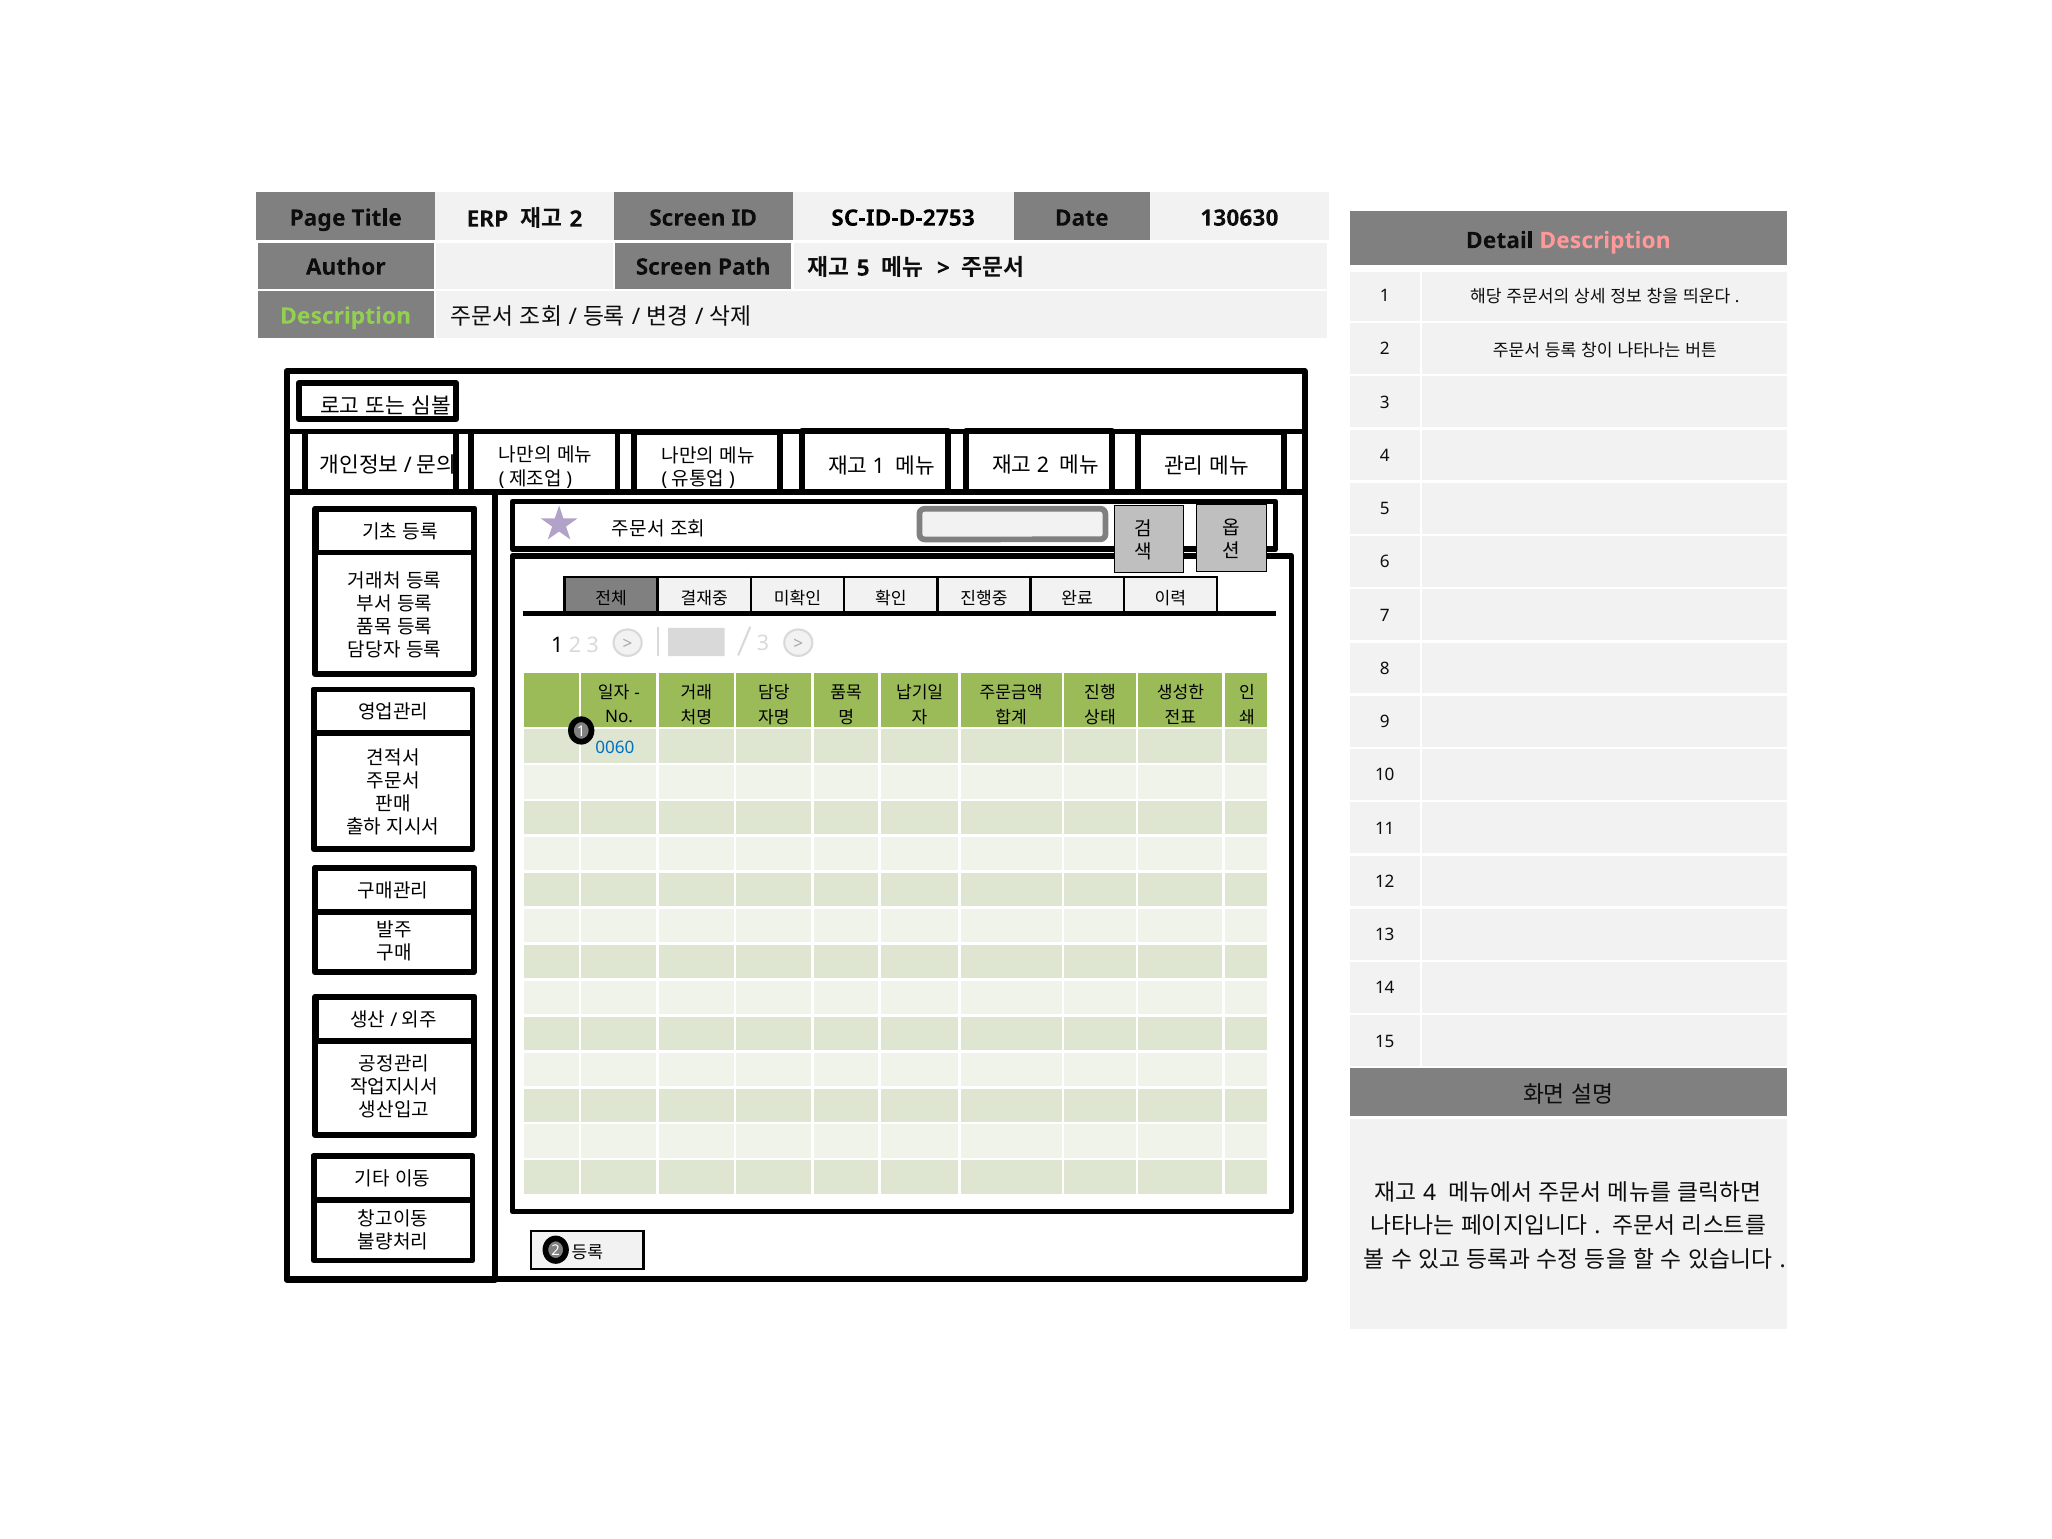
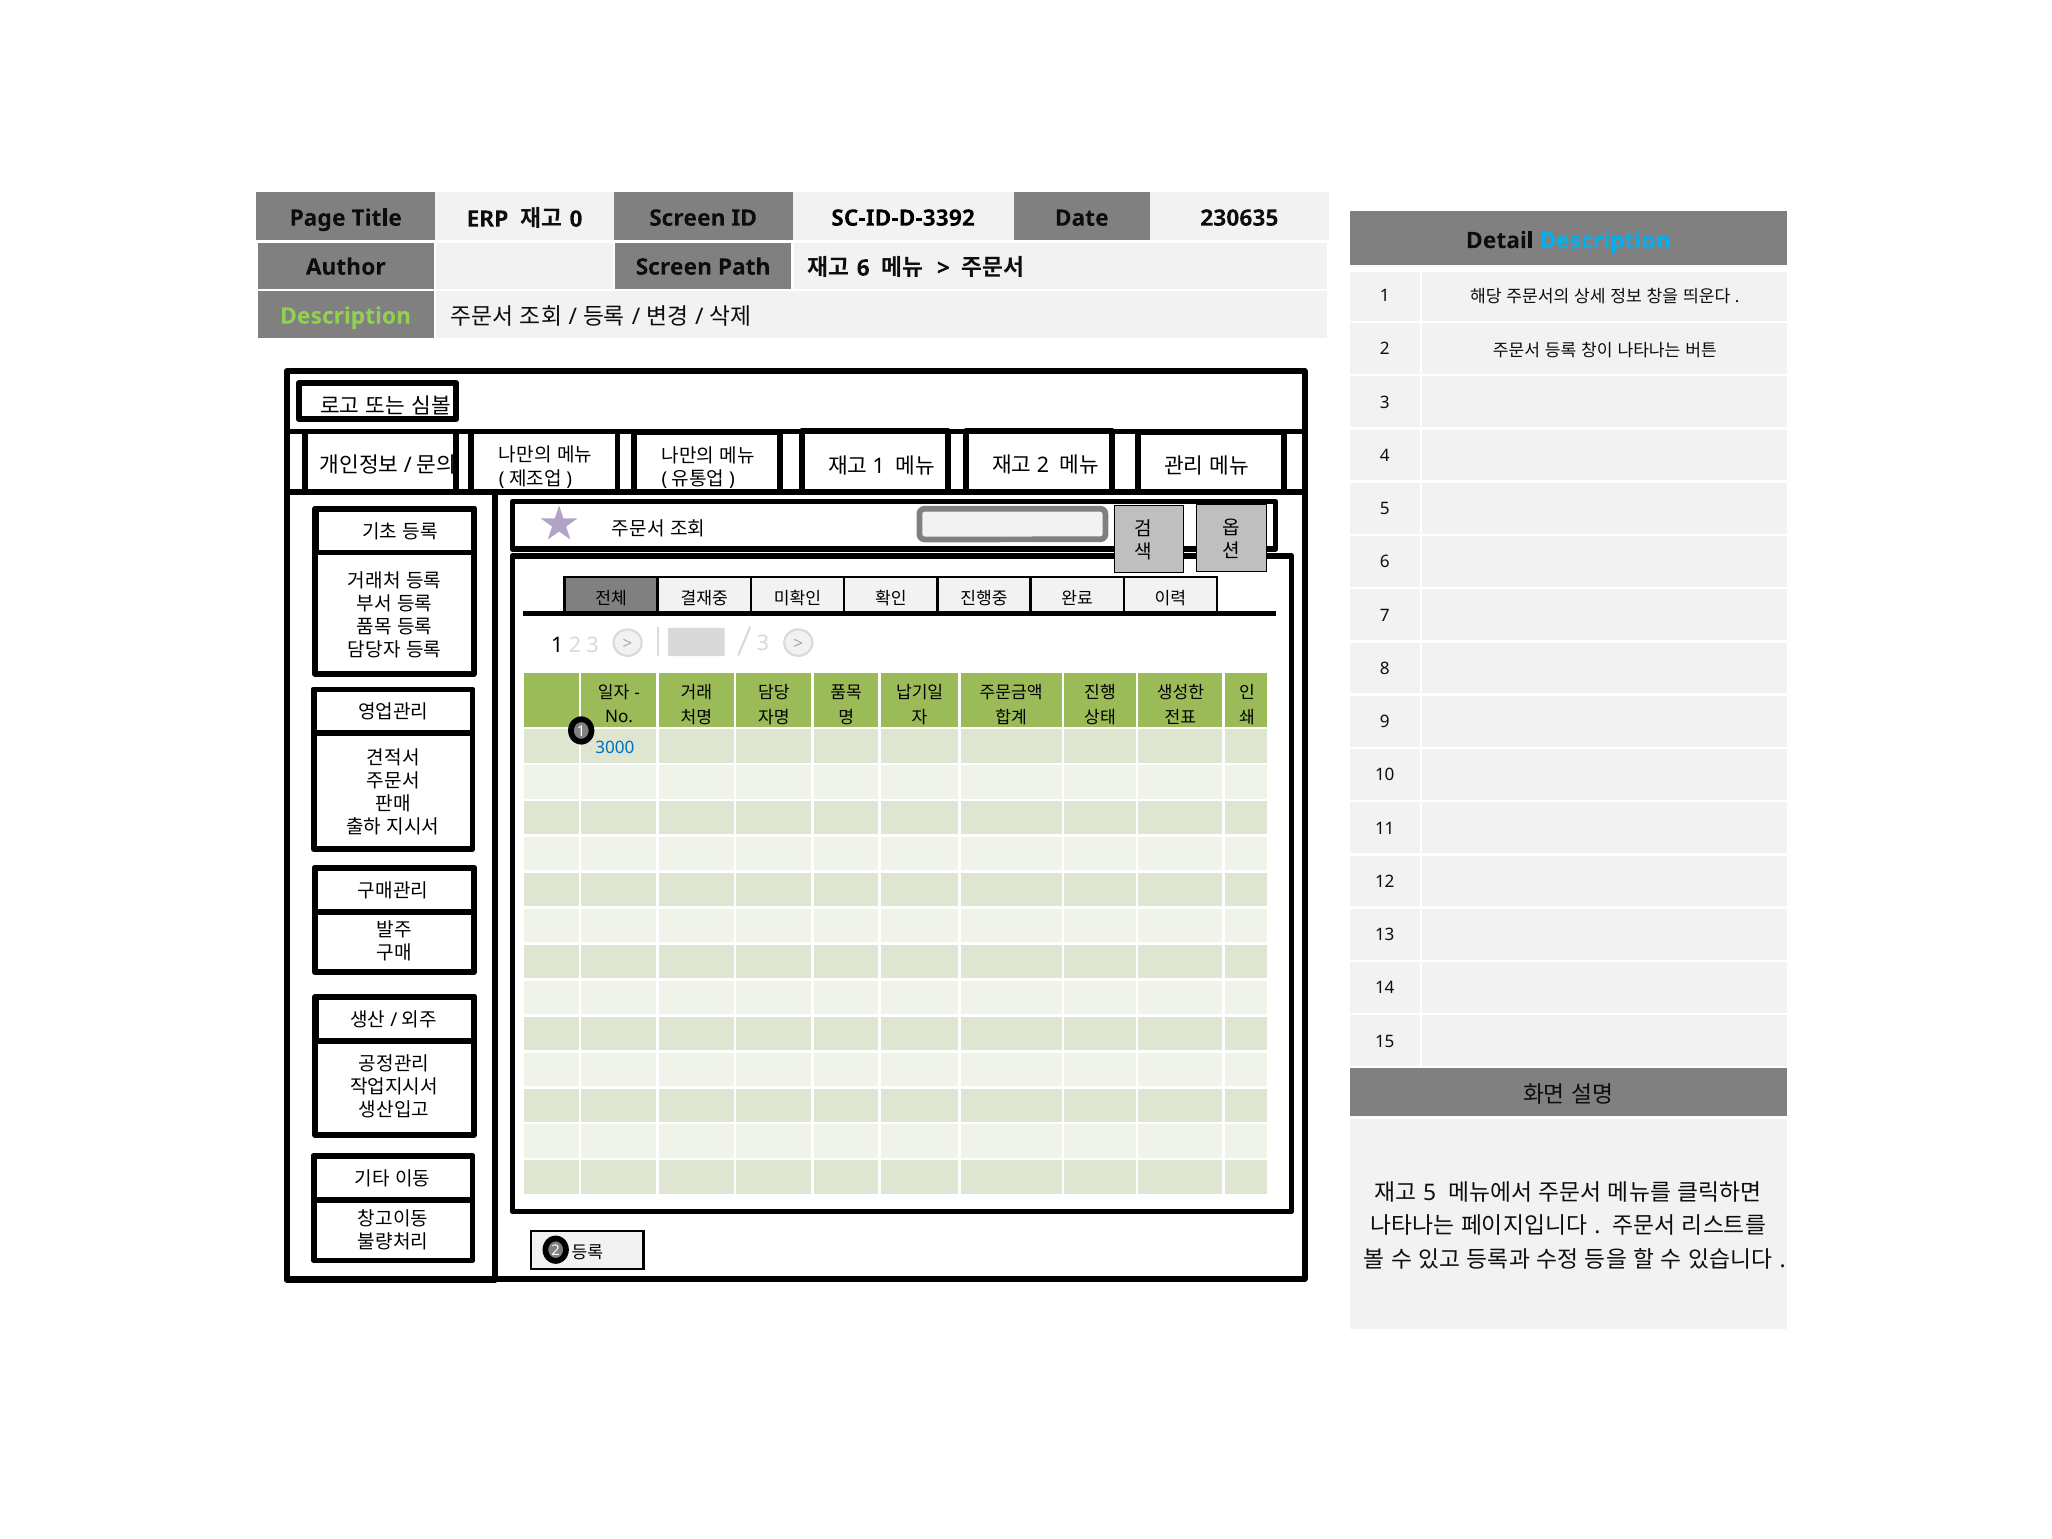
2 at (576, 219): 2 -> 0
SC-ID-D-2753: SC-ID-D-2753 -> SC-ID-D-3392
130630: 130630 -> 230635
Description at (1605, 241) colour: pink -> light blue
5 at (863, 268): 5 -> 6
0060: 0060 -> 3000
4 at (1430, 1193): 4 -> 5
